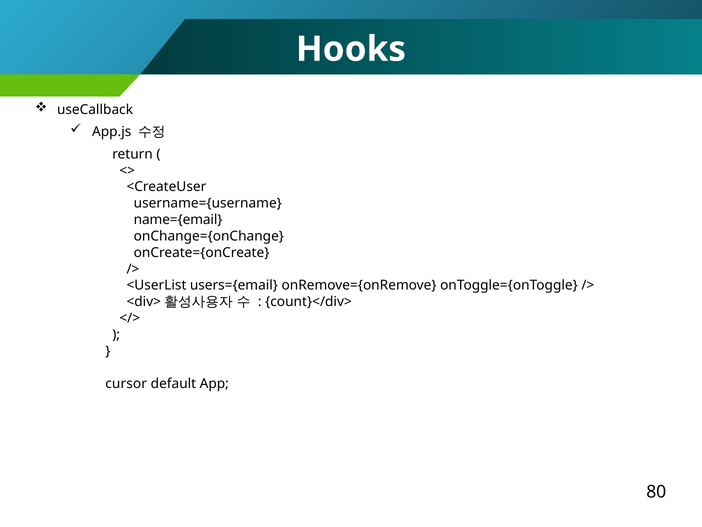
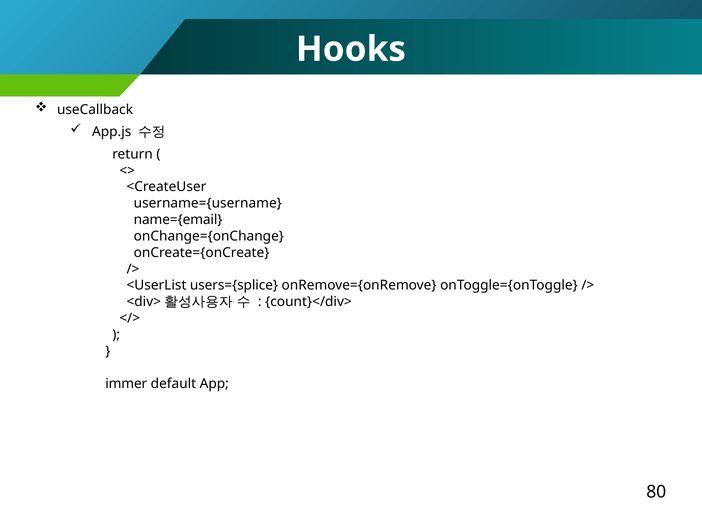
users={email: users={email -> users={splice
cursor: cursor -> immer
